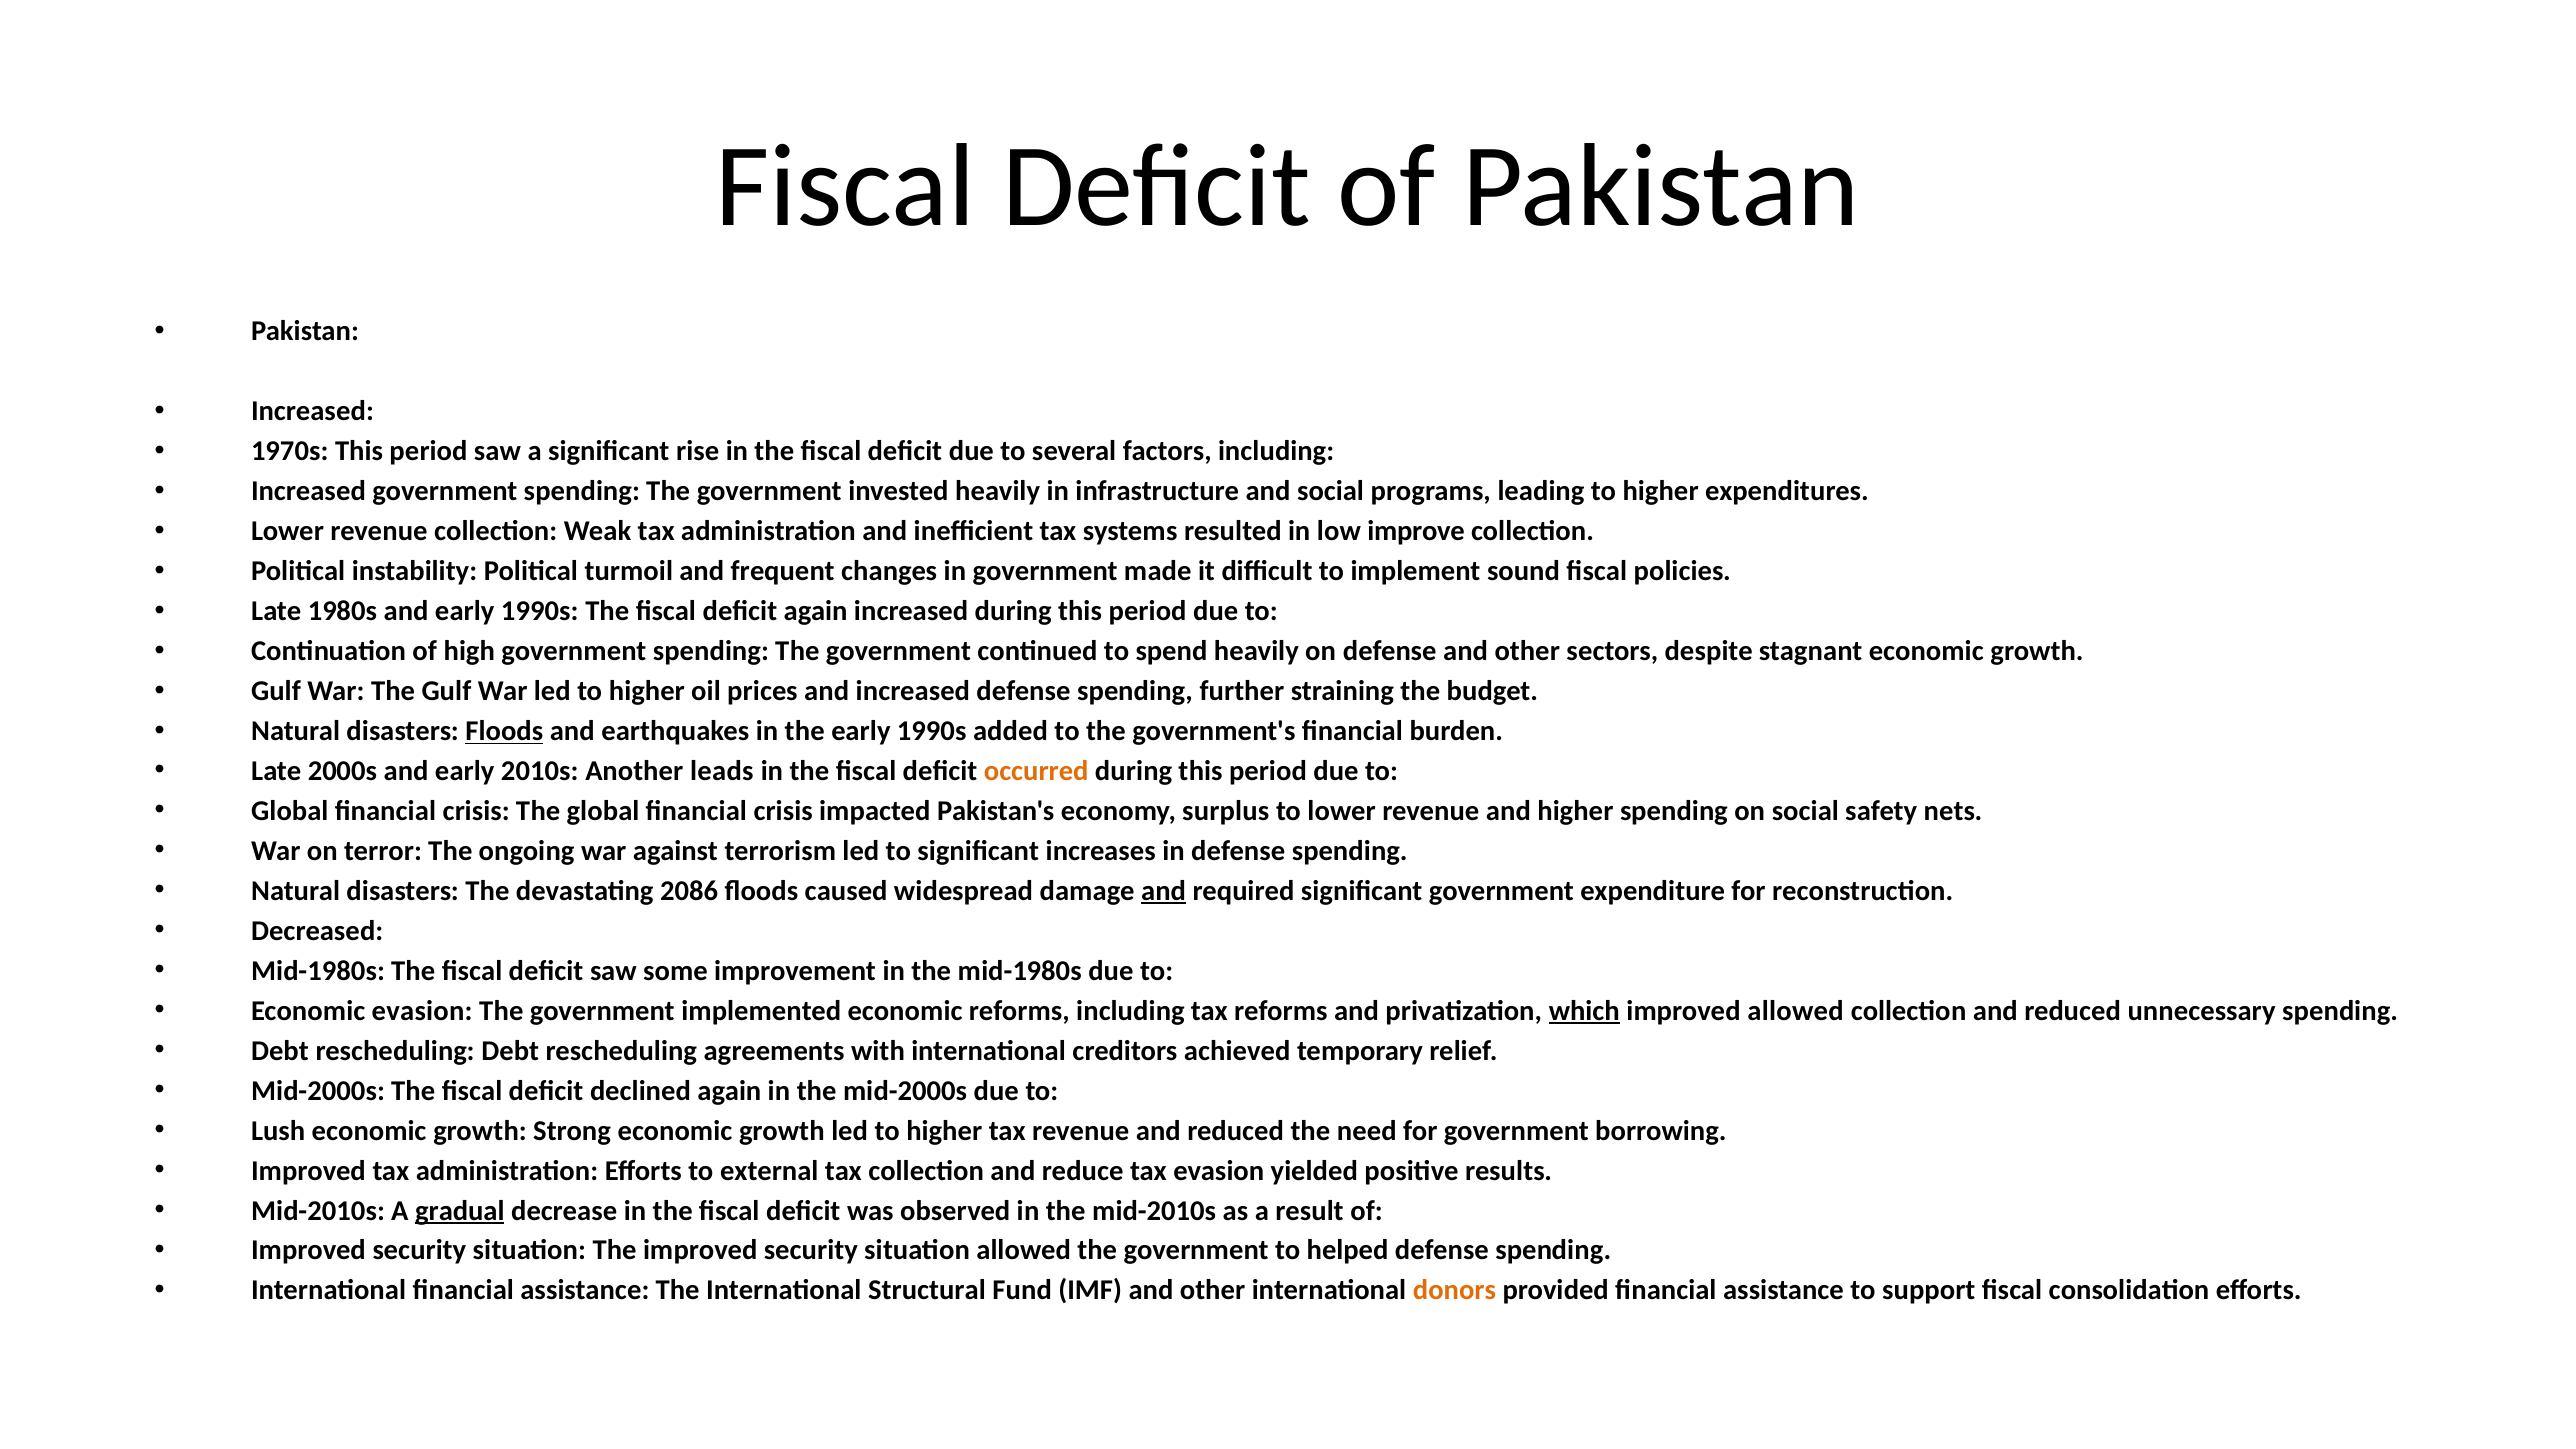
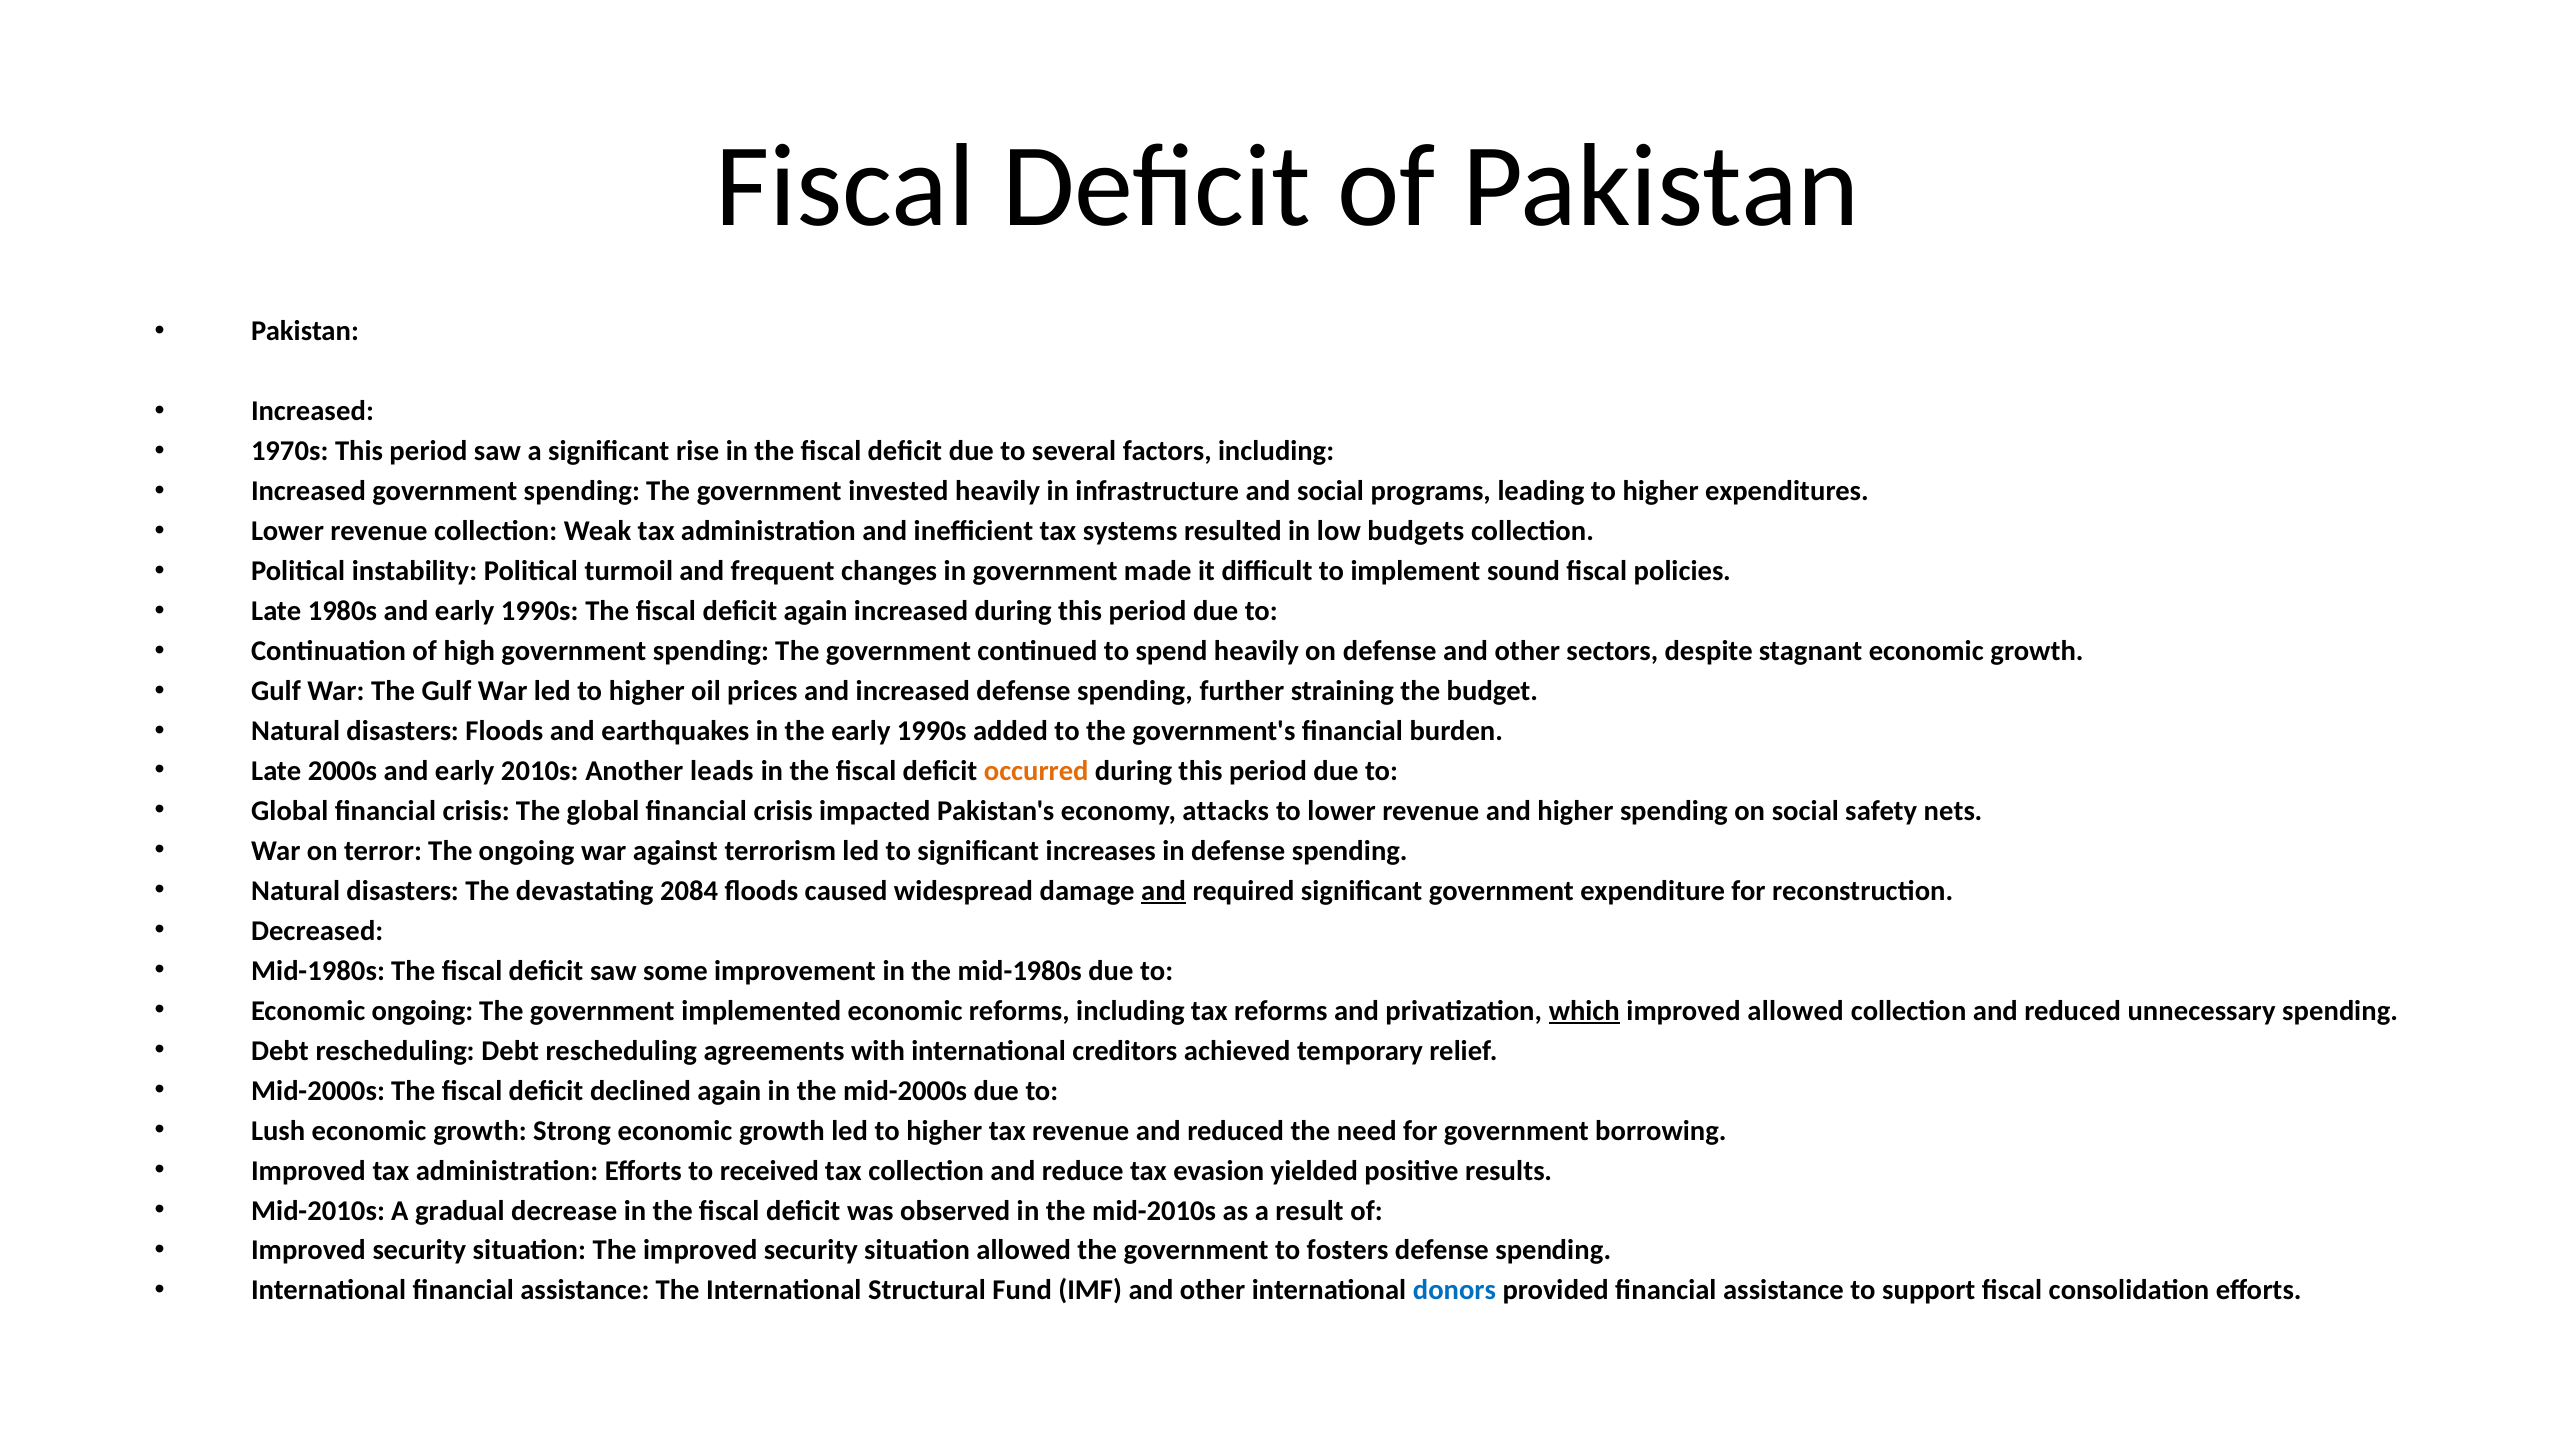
improve: improve -> budgets
Floods at (504, 731) underline: present -> none
surplus: surplus -> attacks
2086: 2086 -> 2084
Economic evasion: evasion -> ongoing
external: external -> received
gradual underline: present -> none
helped: helped -> fosters
donors colour: orange -> blue
